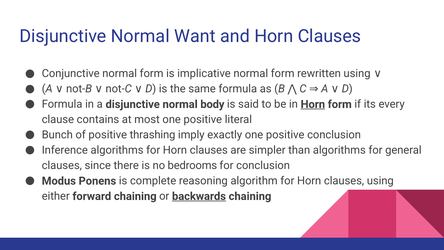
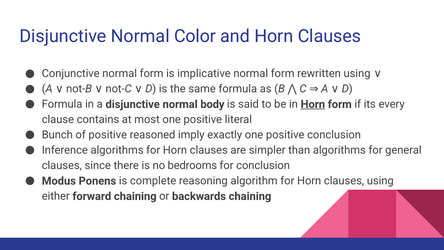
Want: Want -> Color
thrashing: thrashing -> reasoned
backwards underline: present -> none
